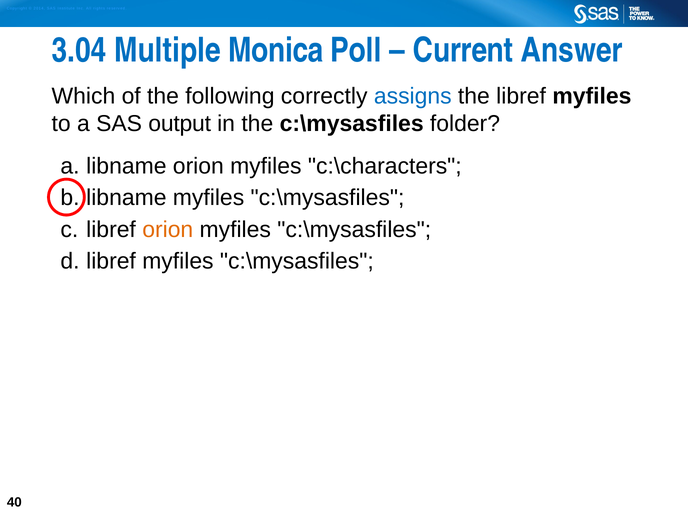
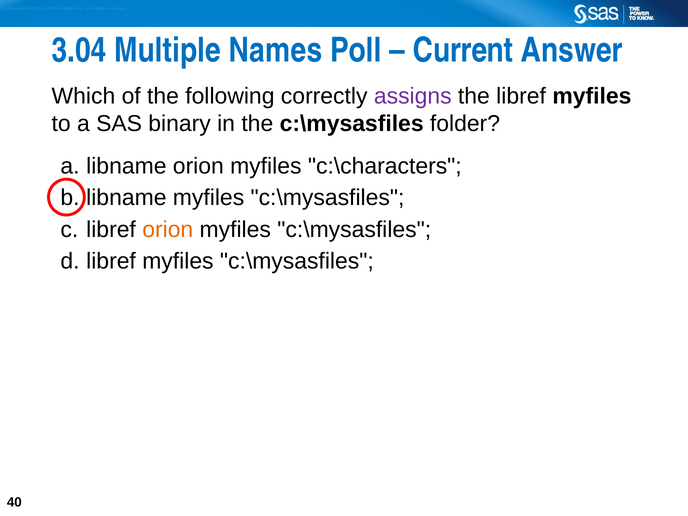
Monica: Monica -> Names
assigns colour: blue -> purple
output: output -> binary
